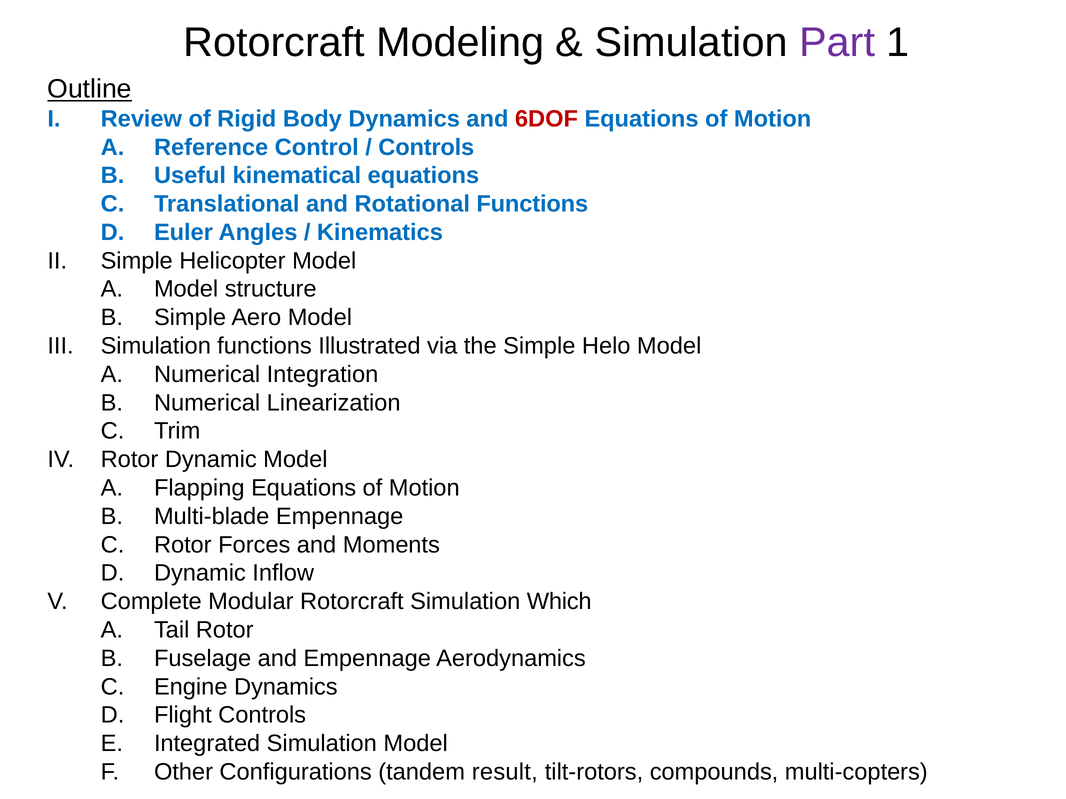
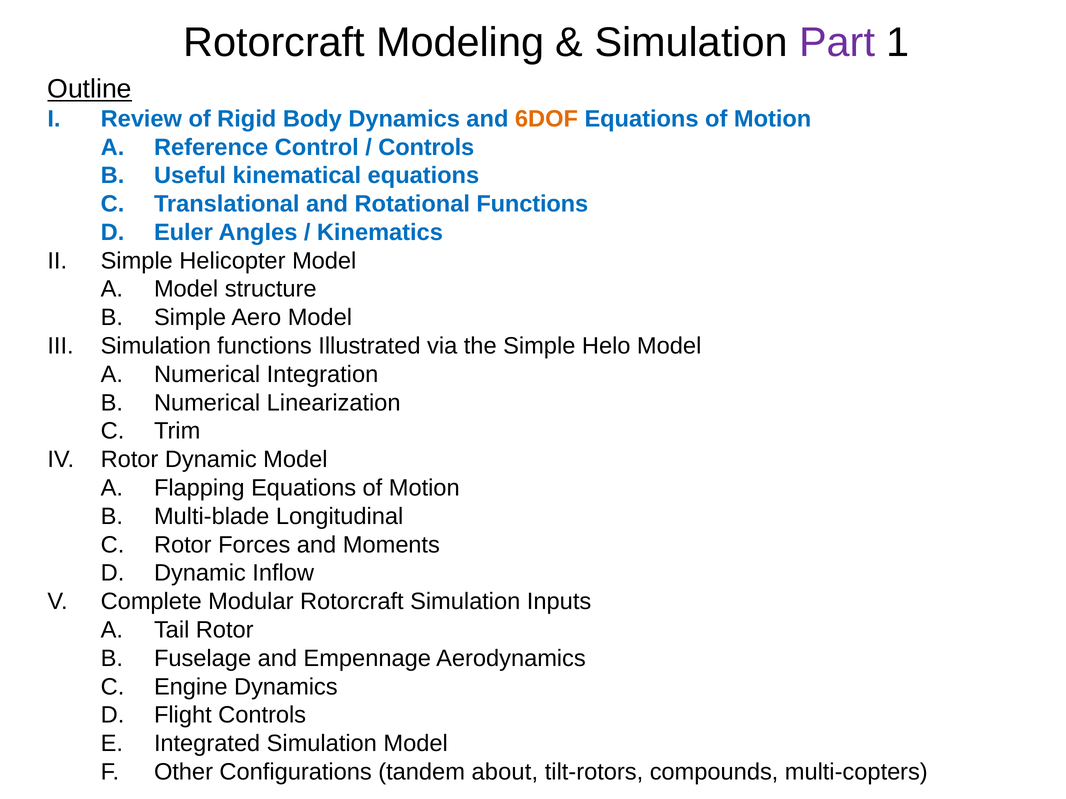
6DOF colour: red -> orange
Multi-blade Empennage: Empennage -> Longitudinal
Which: Which -> Inputs
result: result -> about
